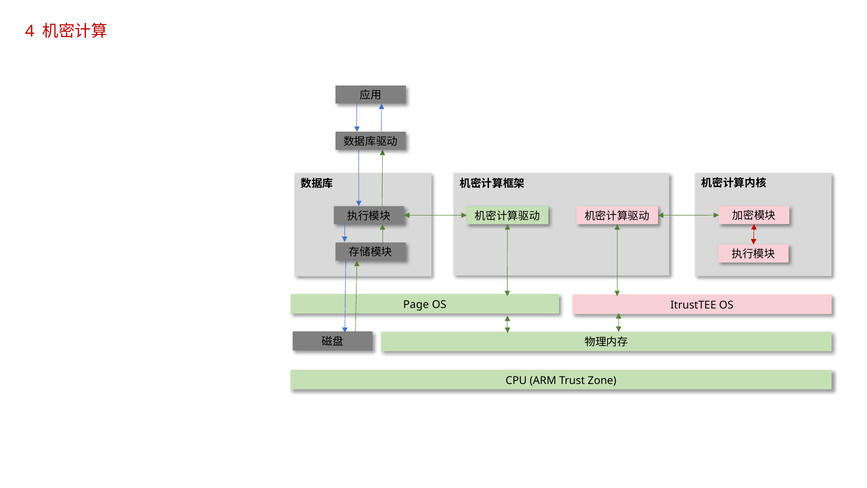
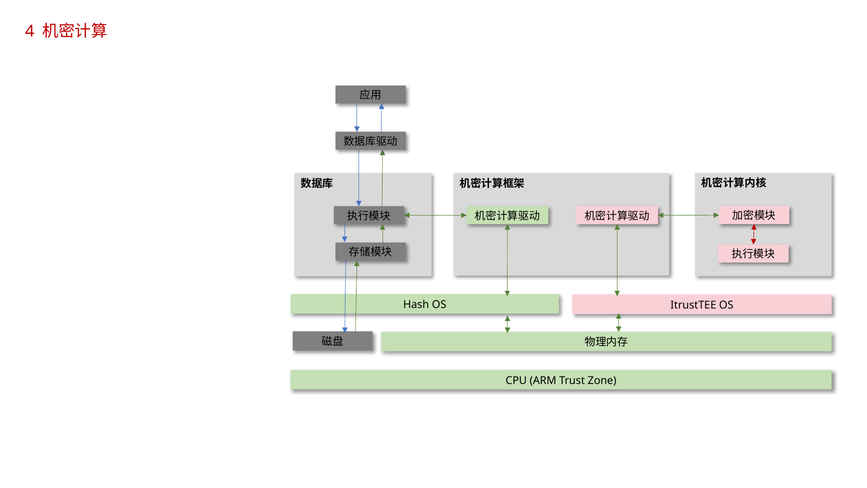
Page: Page -> Hash
